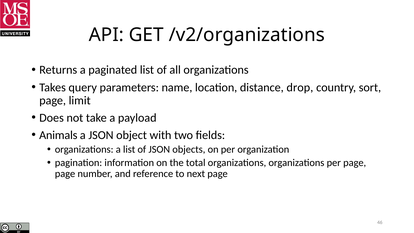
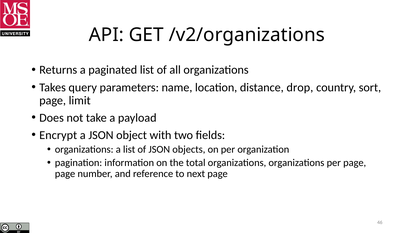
Animals: Animals -> Encrypt
